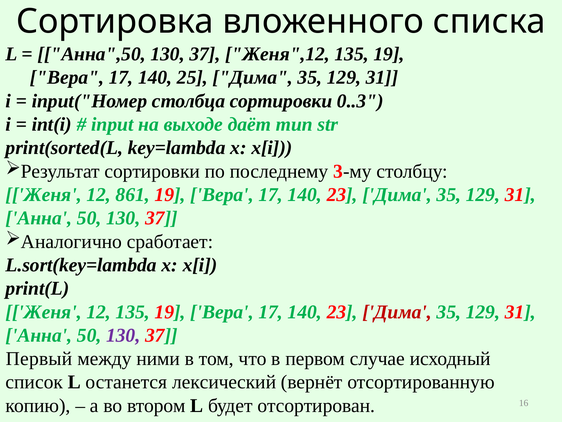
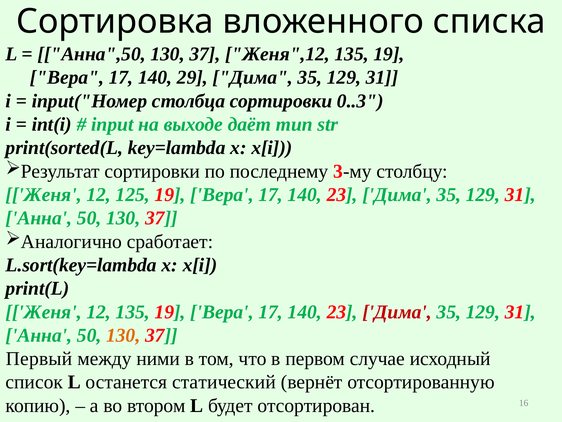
25: 25 -> 29
861: 861 -> 125
130 at (123, 335) colour: purple -> orange
лексический: лексический -> статический
